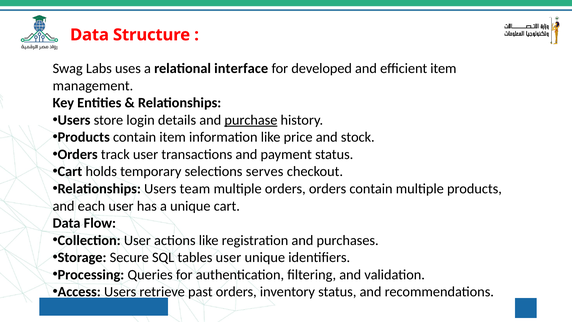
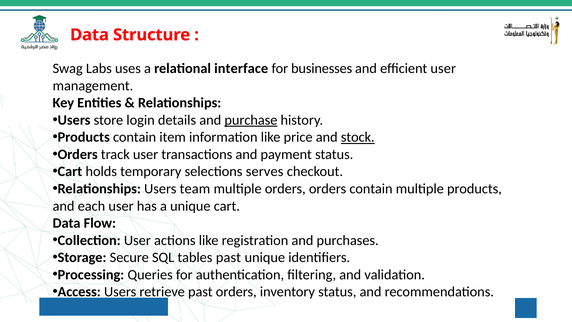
developed: developed -> businesses
efficient item: item -> user
stock underline: none -> present
tables user: user -> past
